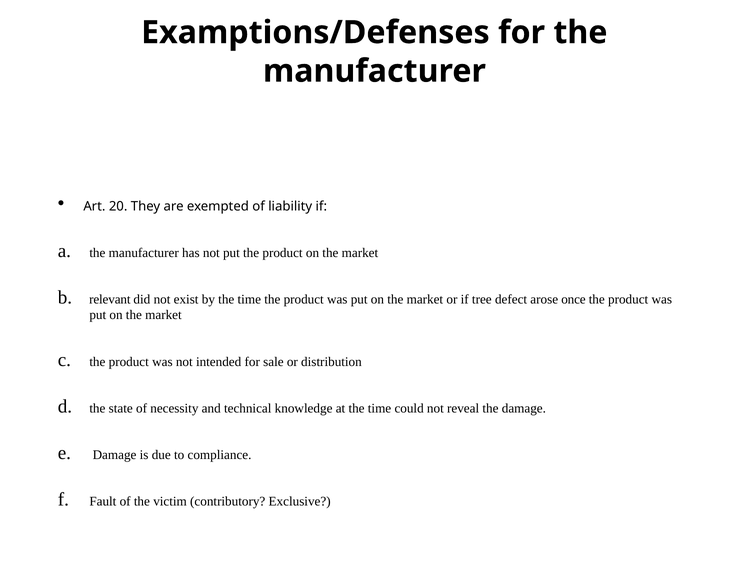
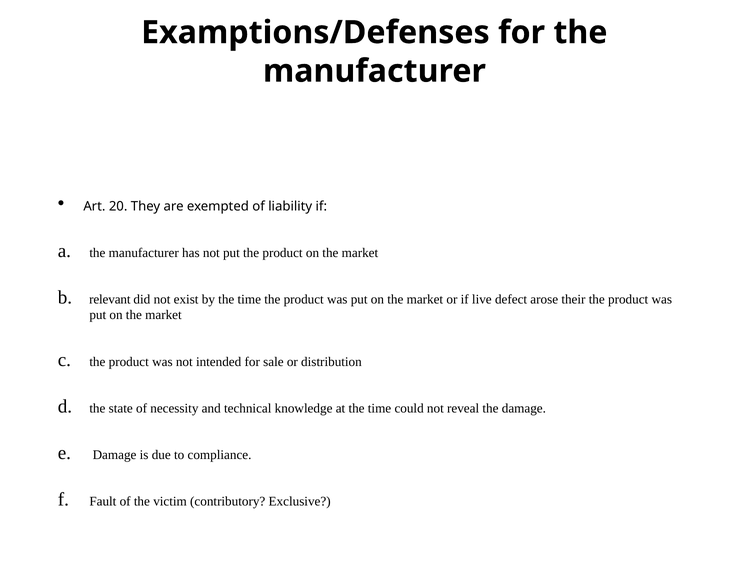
tree: tree -> live
once: once -> their
